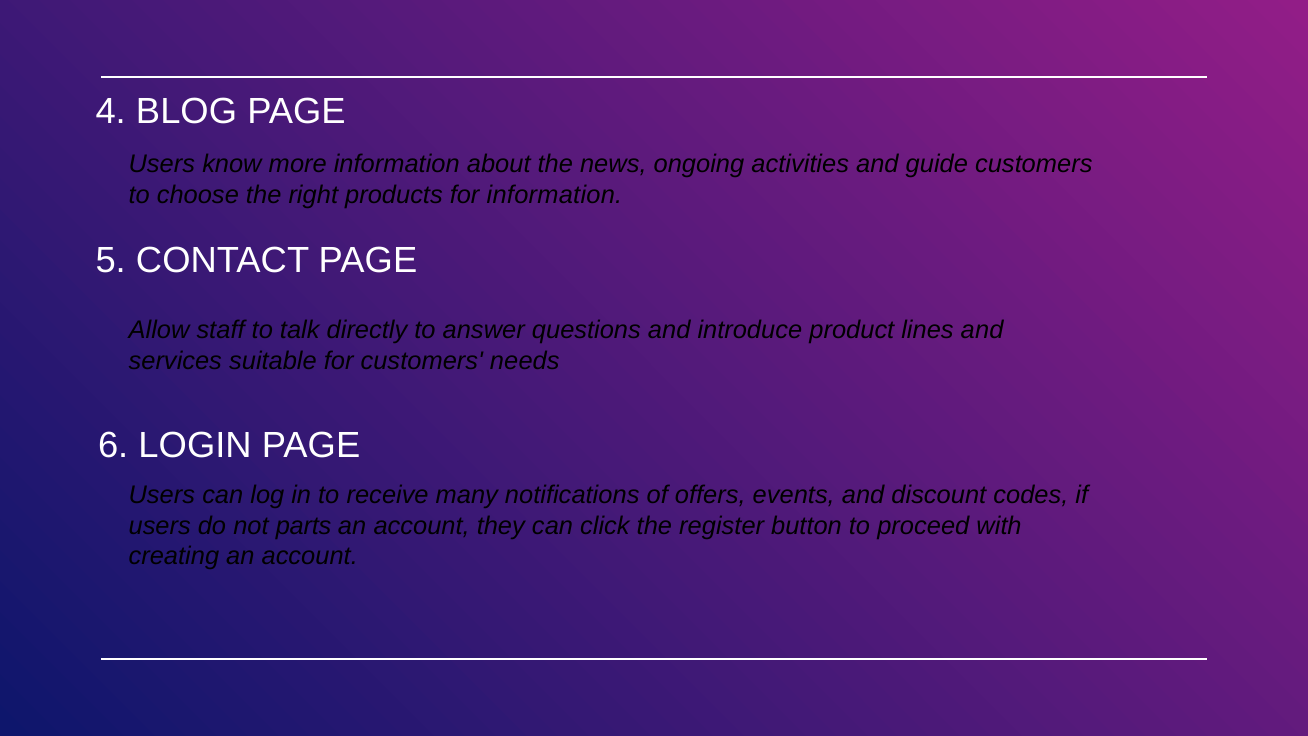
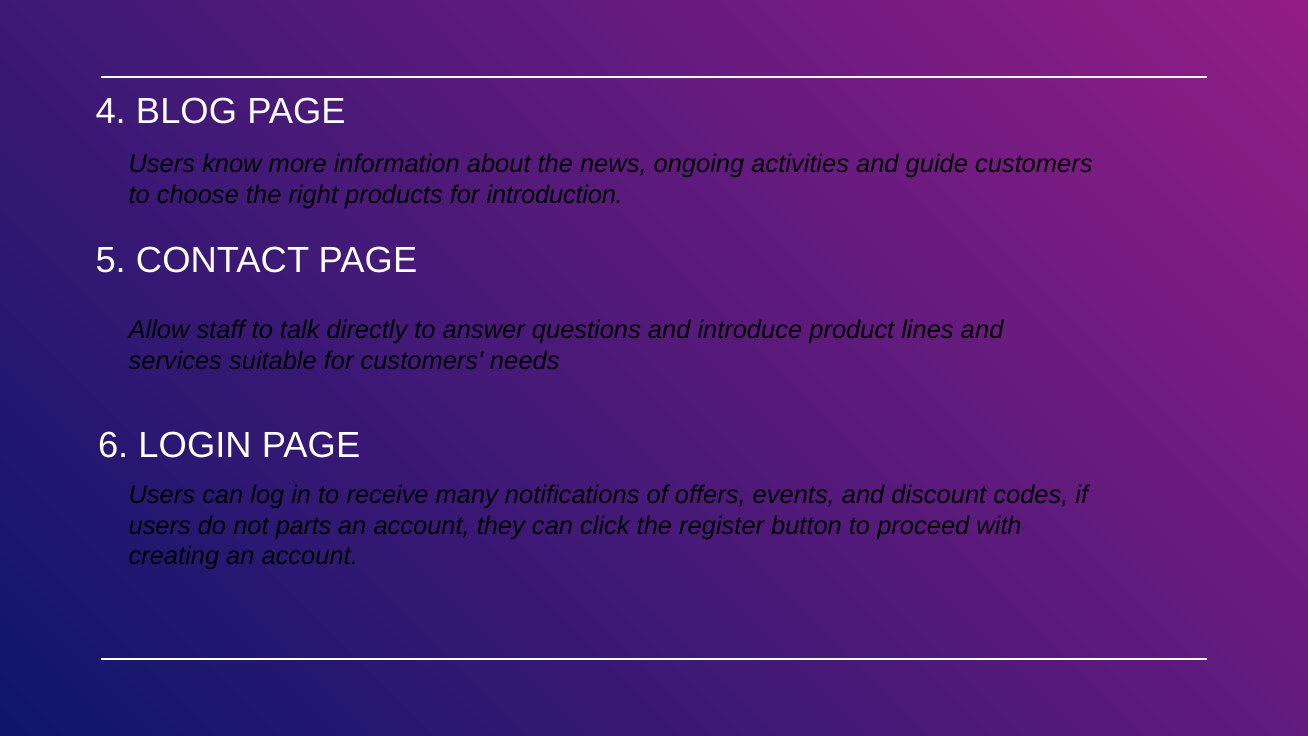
for information: information -> introduction
